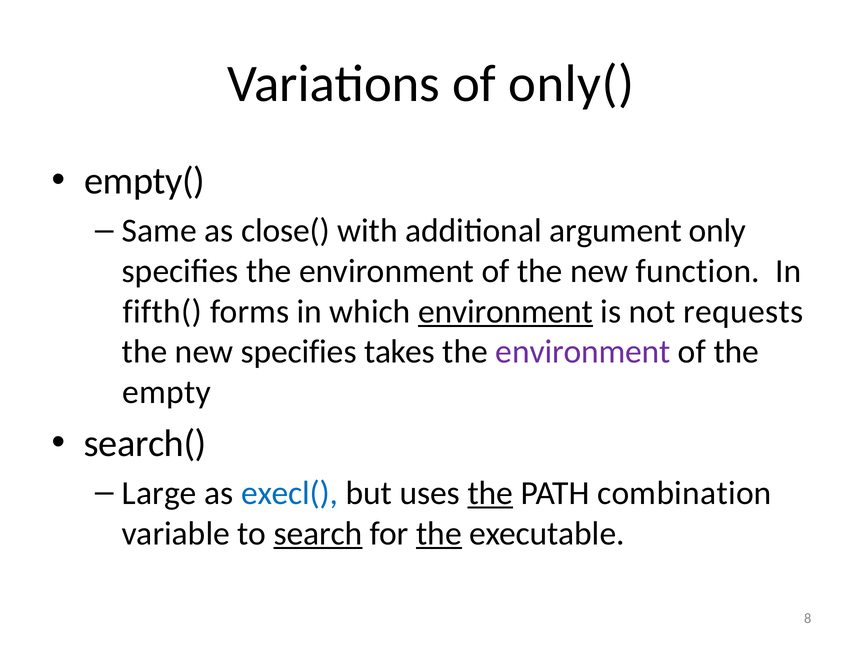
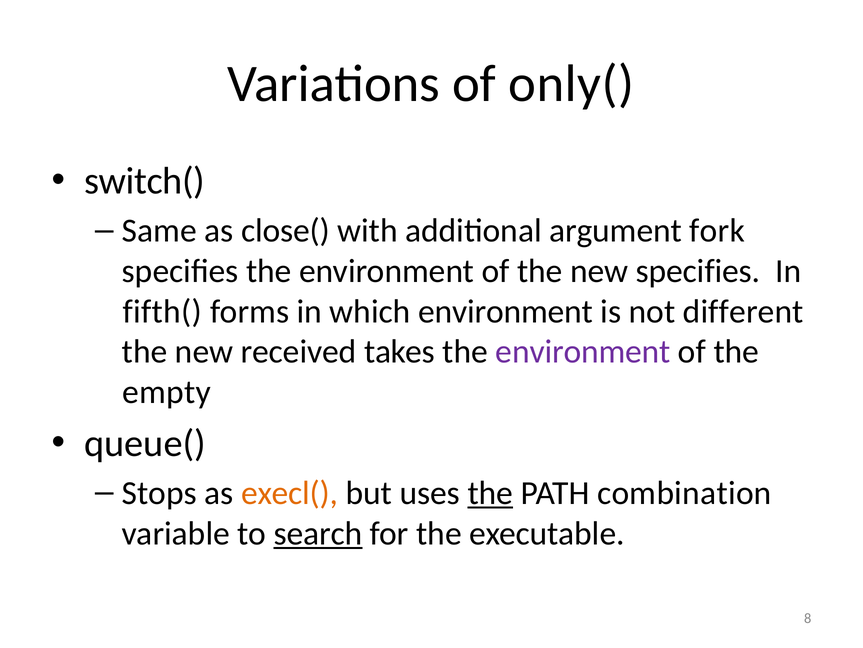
empty(: empty( -> switch(
only: only -> fork
new function: function -> specifies
environment at (506, 311) underline: present -> none
requests: requests -> different
new specifies: specifies -> received
search(: search( -> queue(
Large: Large -> Stops
execl( colour: blue -> orange
the at (439, 533) underline: present -> none
